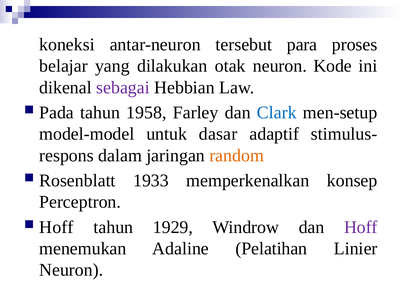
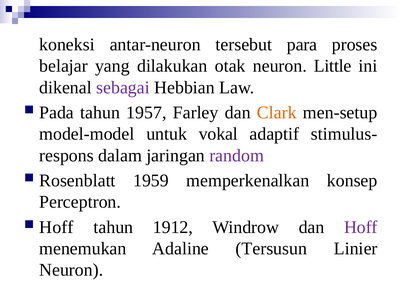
Kode: Kode -> Little
1958: 1958 -> 1957
Clark colour: blue -> orange
dasar: dasar -> vokal
random colour: orange -> purple
1933: 1933 -> 1959
1929: 1929 -> 1912
Pelatihan: Pelatihan -> Tersusun
